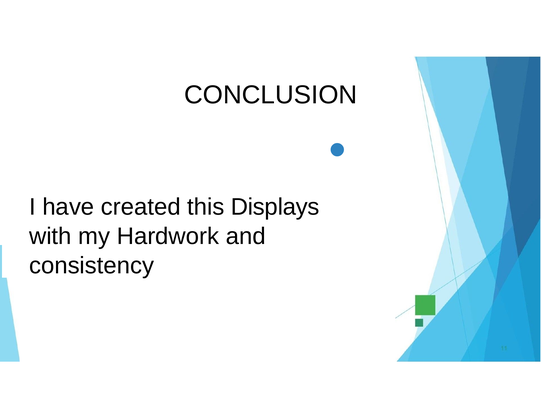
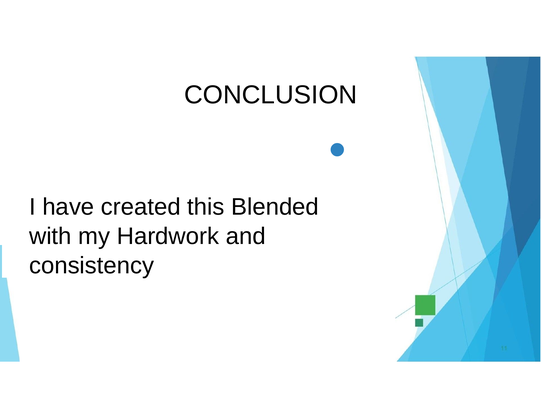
Displays: Displays -> Blended
